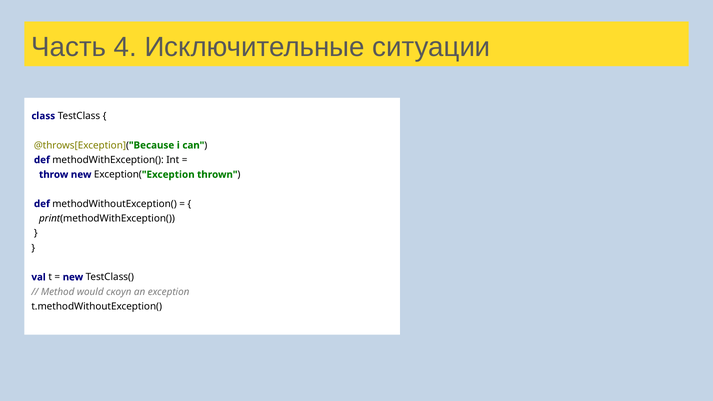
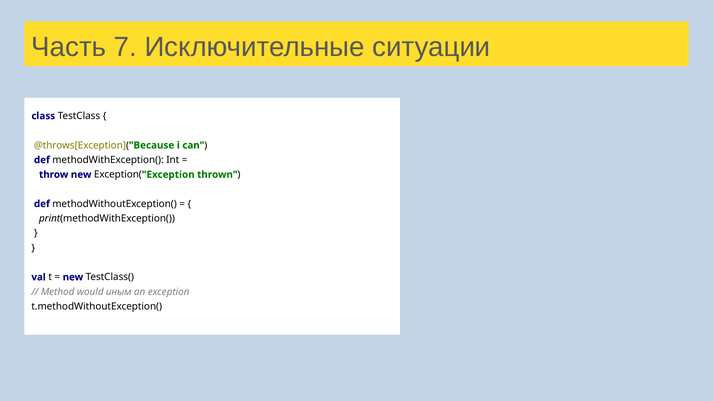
4: 4 -> 7
скоуп: скоуп -> иным
